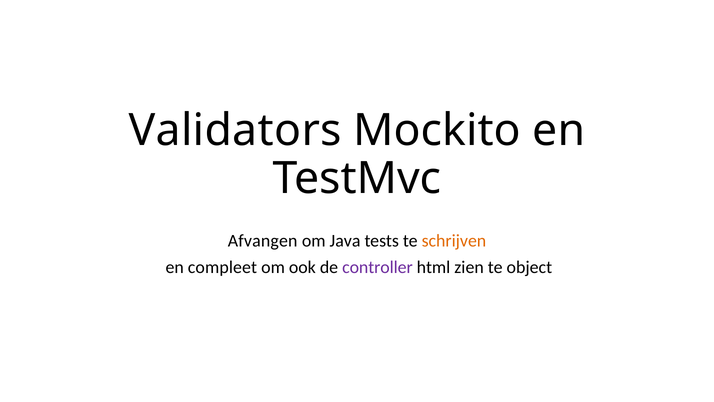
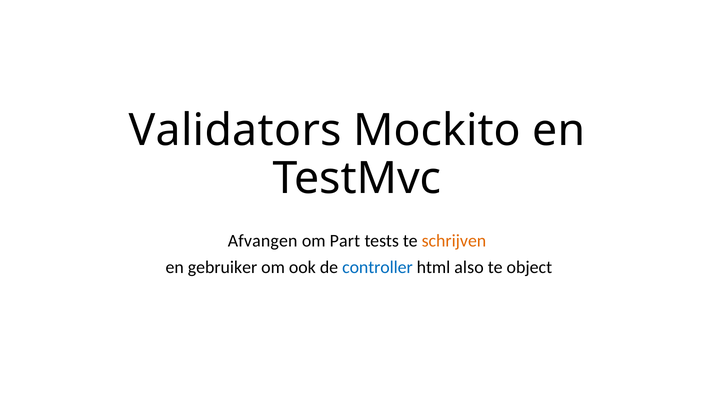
Java: Java -> Part
compleet: compleet -> gebruiker
controller colour: purple -> blue
zien: zien -> also
